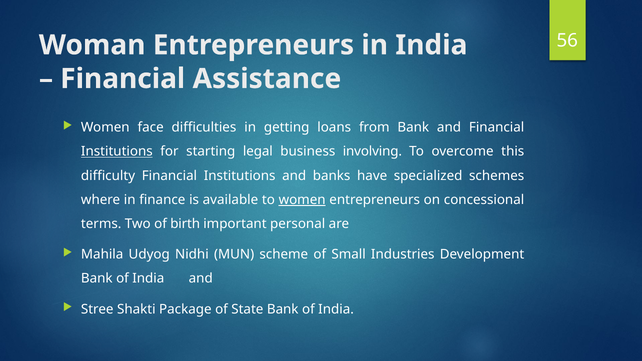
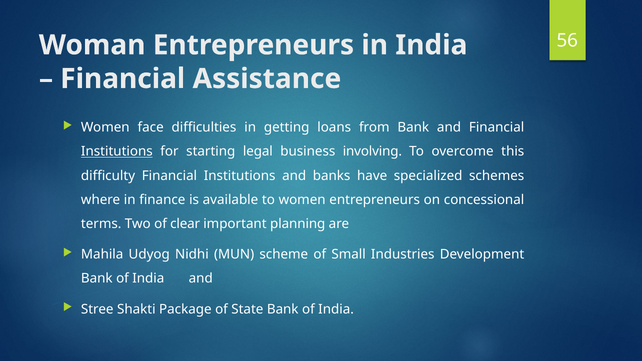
women at (302, 200) underline: present -> none
birth: birth -> clear
personal: personal -> planning
